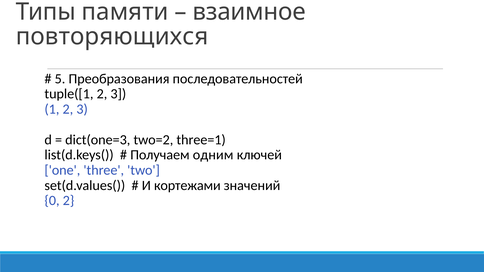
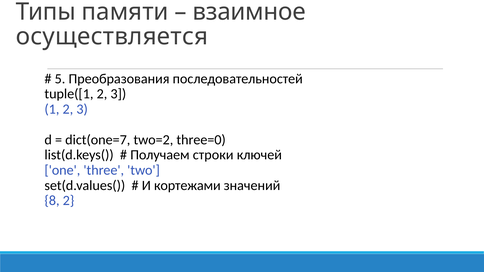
повторяющихся: повторяющихся -> осуществляется
dict(one=3: dict(one=3 -> dict(one=7
three=1: three=1 -> three=0
одним: одним -> строки
0: 0 -> 8
